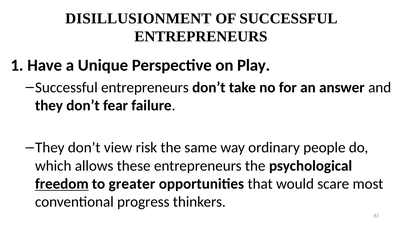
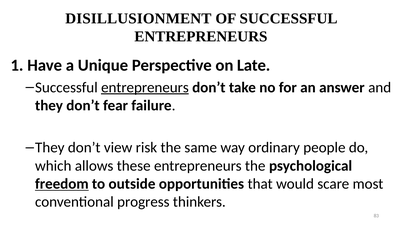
Play: Play -> Late
entrepreneurs at (145, 87) underline: none -> present
greater: greater -> outside
